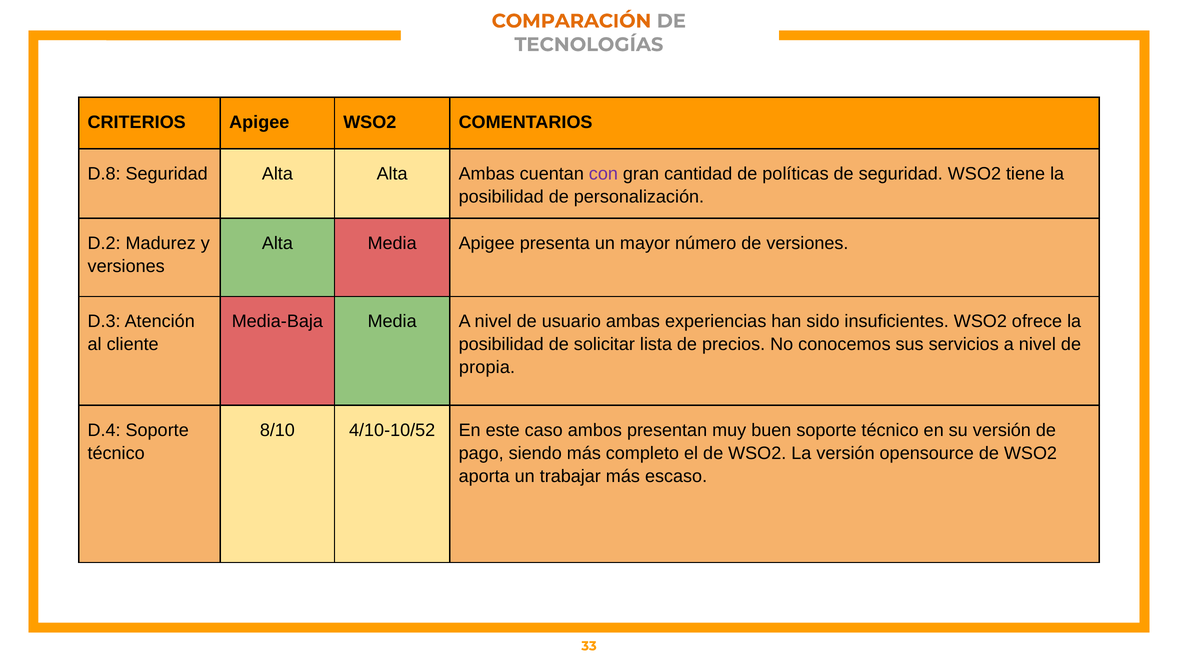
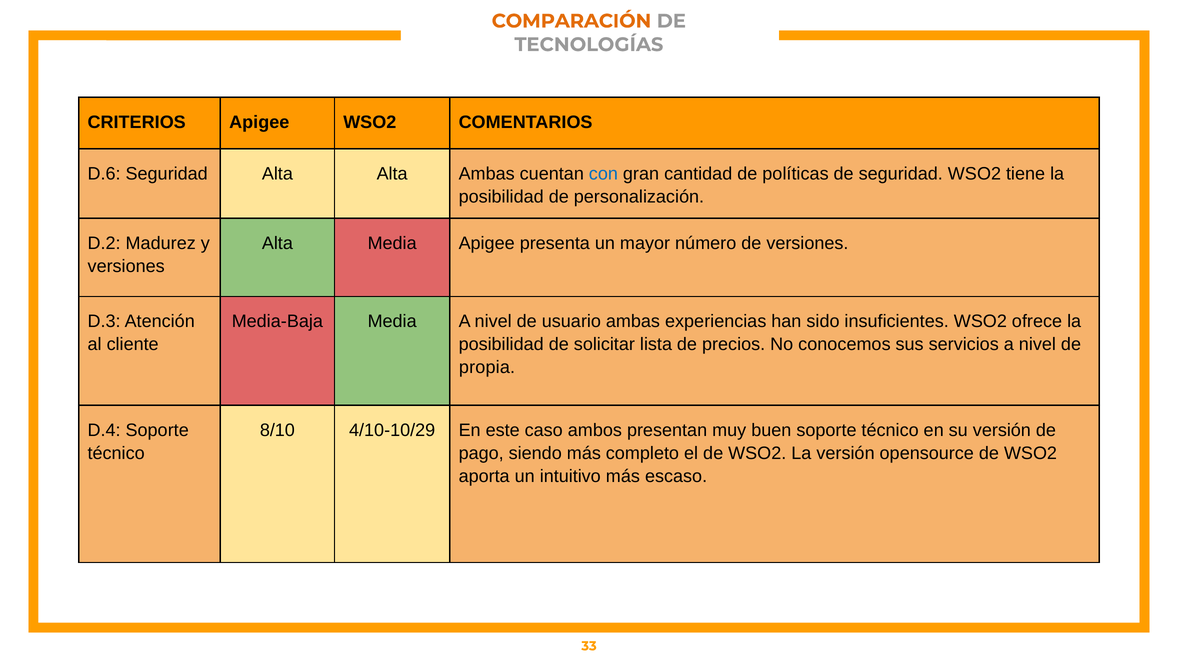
D.8: D.8 -> D.6
con colour: purple -> blue
4/10-10/52: 4/10-10/52 -> 4/10-10/29
trabajar: trabajar -> intuitivo
